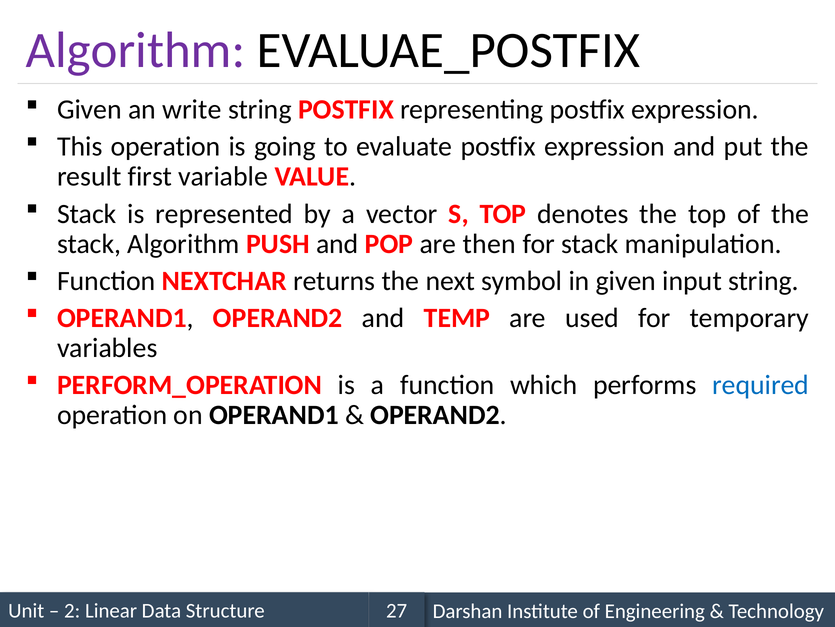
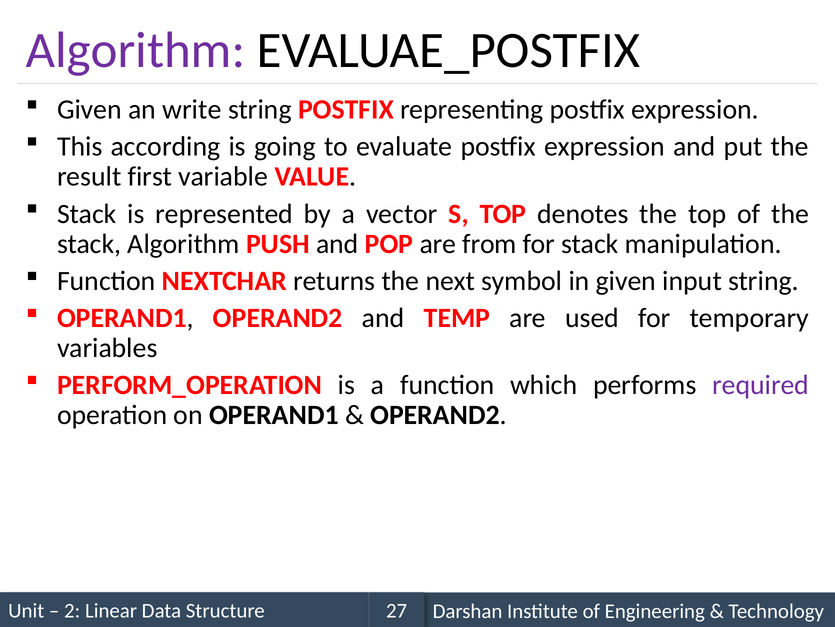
This operation: operation -> according
then: then -> from
required colour: blue -> purple
